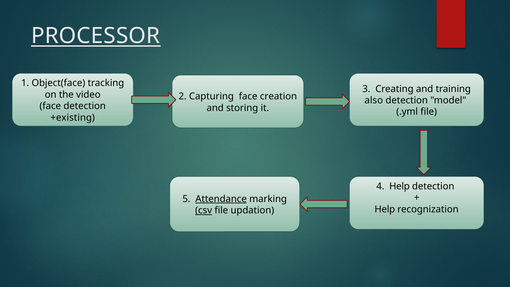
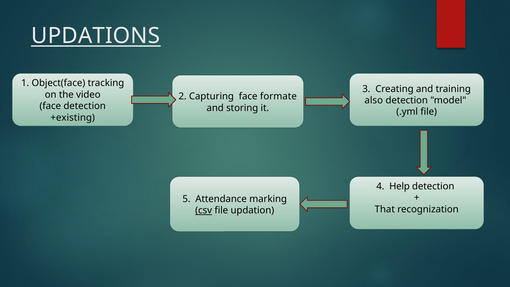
PROCESSOR: PROCESSOR -> UPDATIONS
creation: creation -> formate
Attendance underline: present -> none
Help at (385, 209): Help -> That
